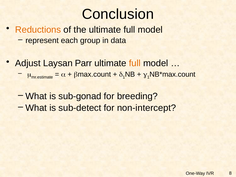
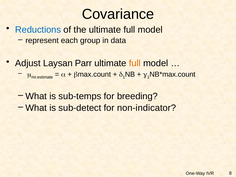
Conclusion: Conclusion -> Covariance
Reductions colour: orange -> blue
sub-gonad: sub-gonad -> sub-temps
non-intercept: non-intercept -> non-indicator
